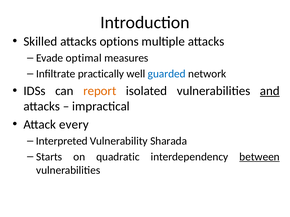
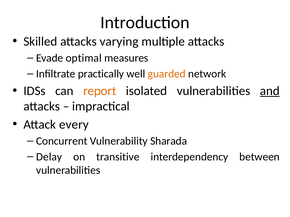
options: options -> varying
guarded colour: blue -> orange
Interpreted: Interpreted -> Concurrent
Starts: Starts -> Delay
quadratic: quadratic -> transitive
between underline: present -> none
